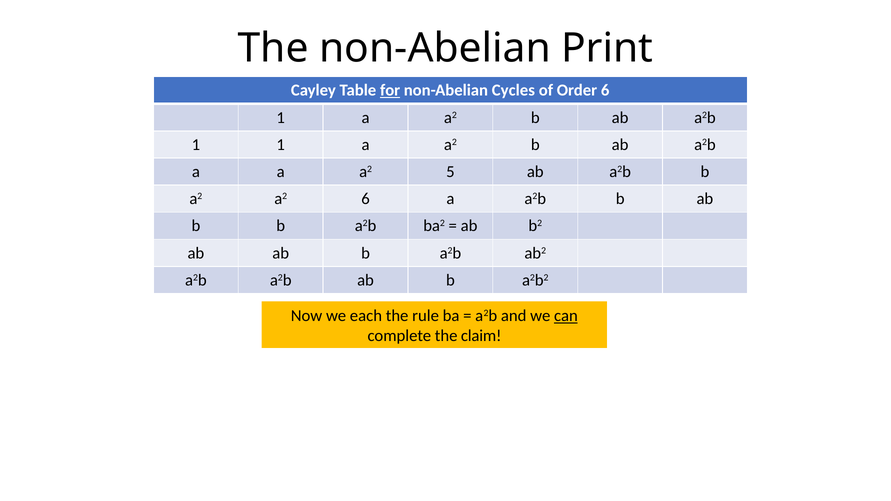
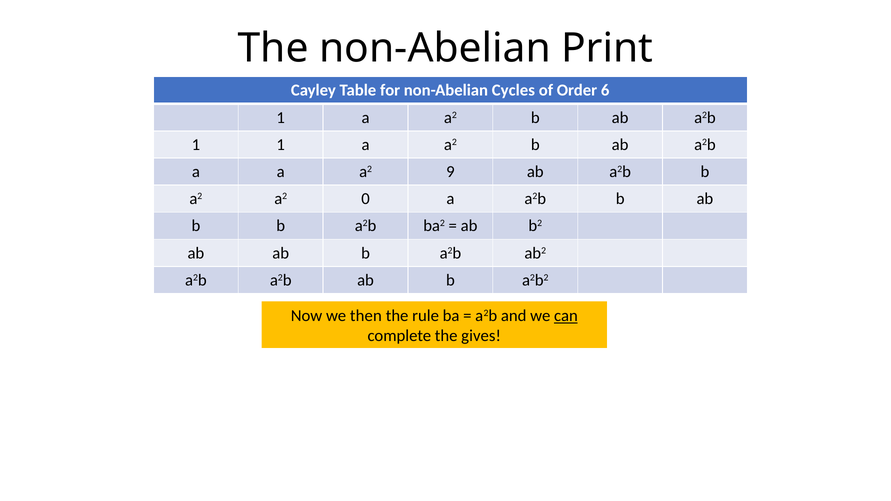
for underline: present -> none
5: 5 -> 9
a2 6: 6 -> 0
each: each -> then
claim: claim -> gives
